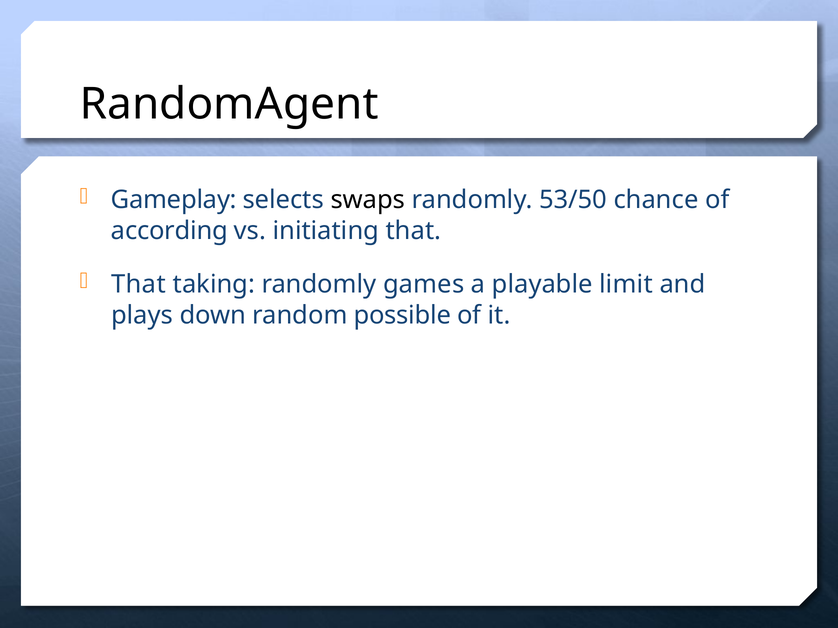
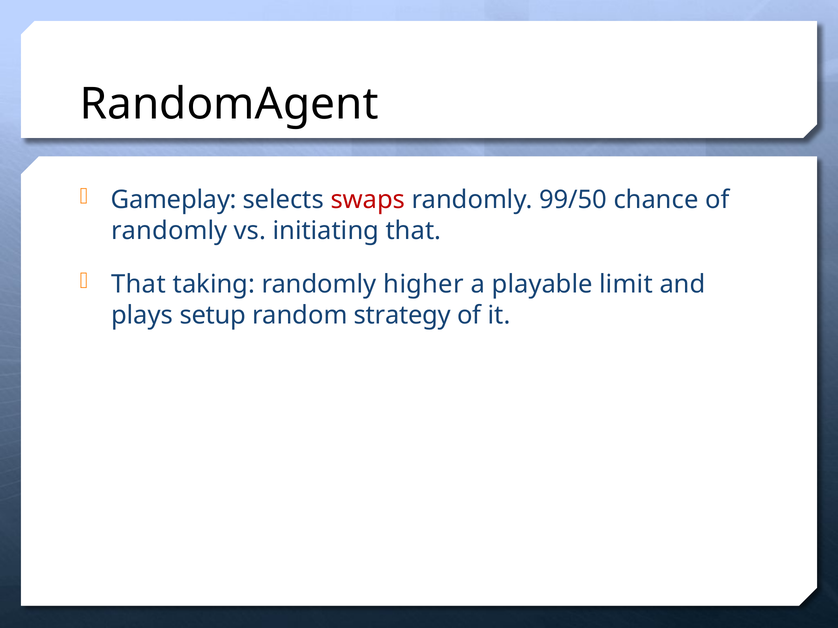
swaps colour: black -> red
53/50: 53/50 -> 99/50
according at (169, 231): according -> randomly
games: games -> higher
down: down -> setup
possible: possible -> strategy
